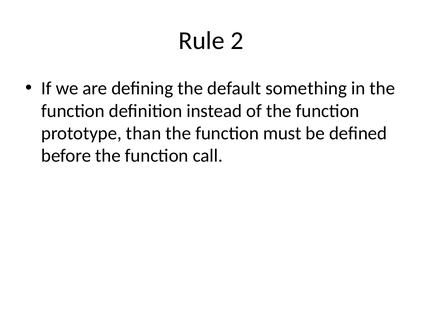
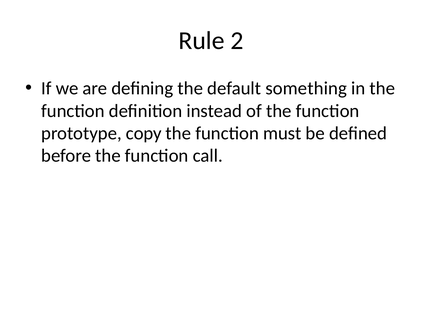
than: than -> copy
